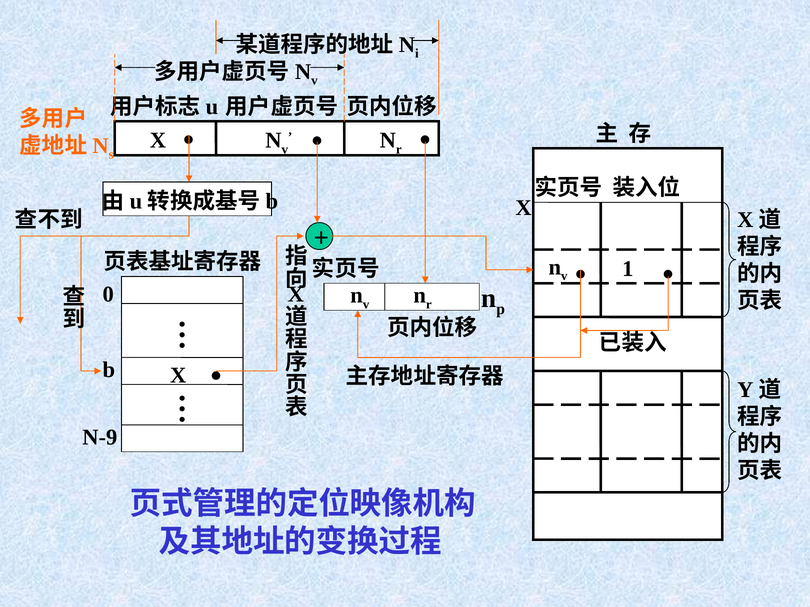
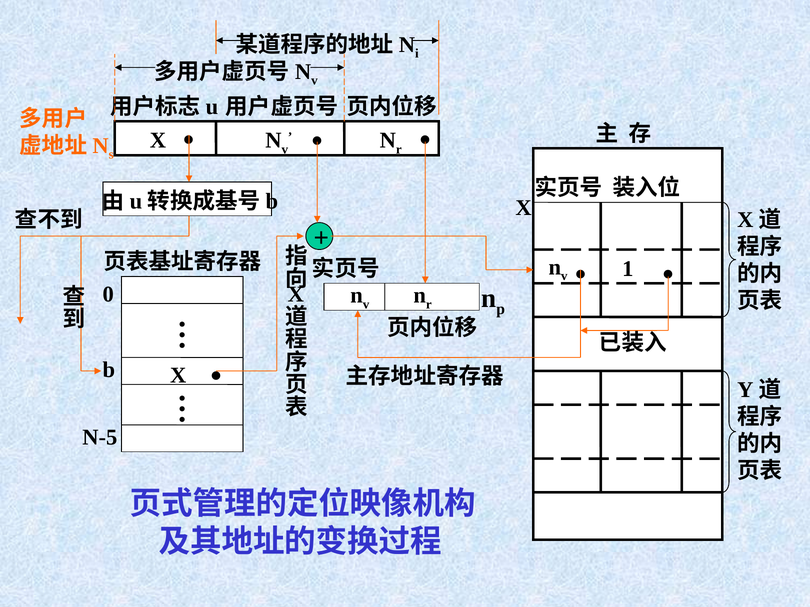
N-9: N-9 -> N-5
